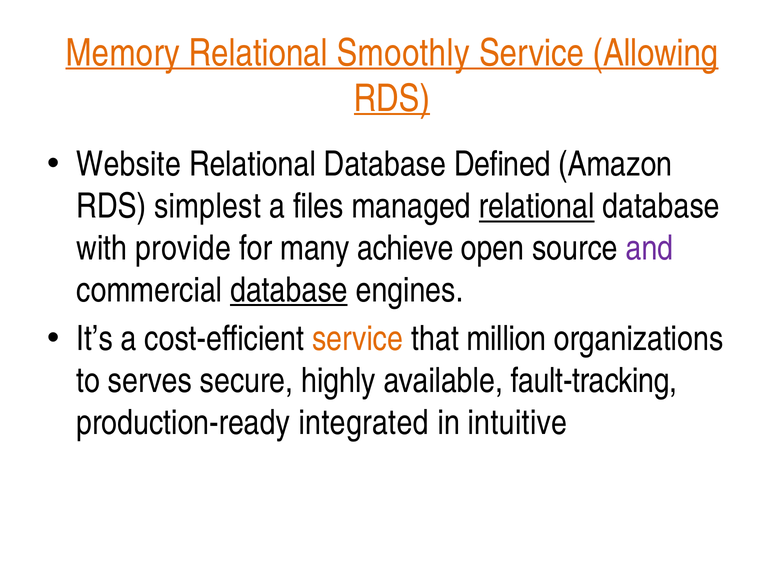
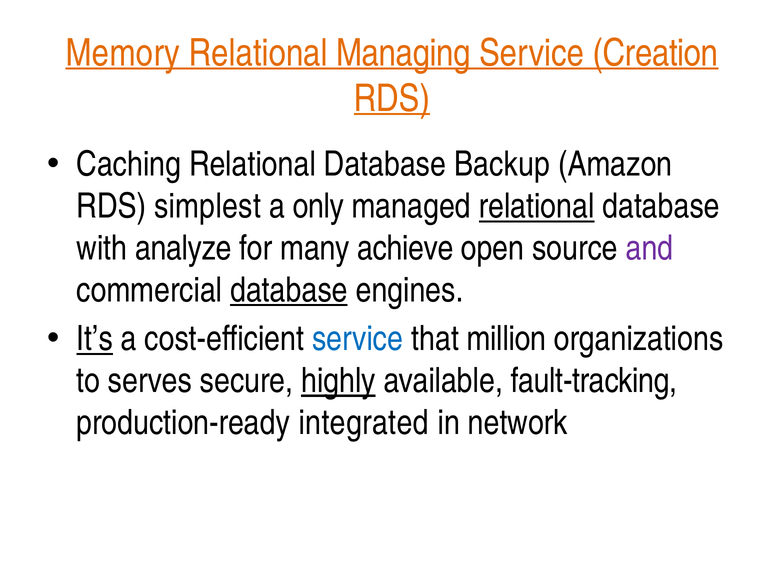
Smoothly: Smoothly -> Managing
Allowing: Allowing -> Creation
Website: Website -> Caching
Defined: Defined -> Backup
files: files -> only
provide: provide -> analyze
It’s underline: none -> present
service at (358, 339) colour: orange -> blue
highly underline: none -> present
intuitive: intuitive -> network
